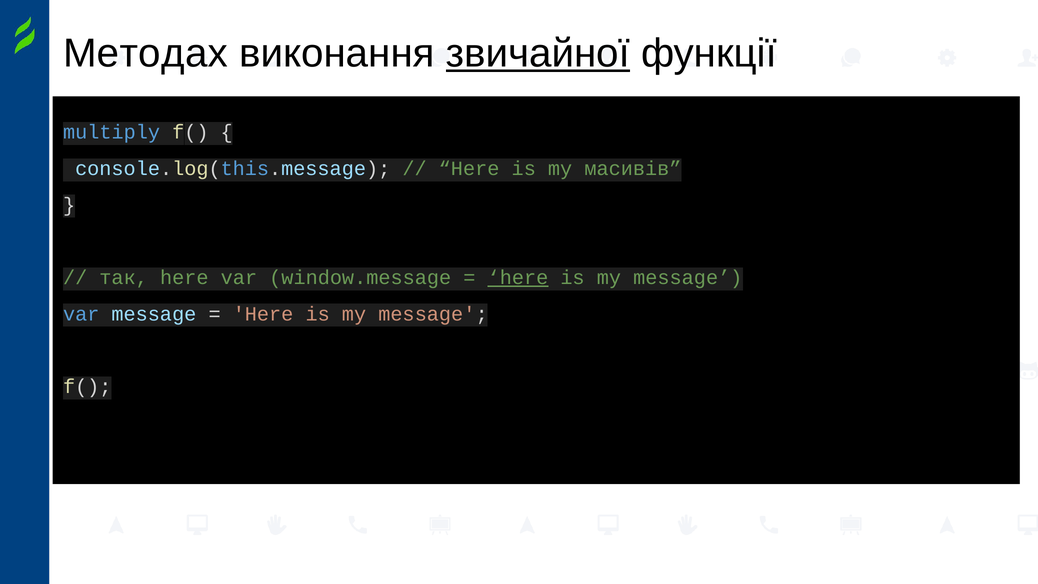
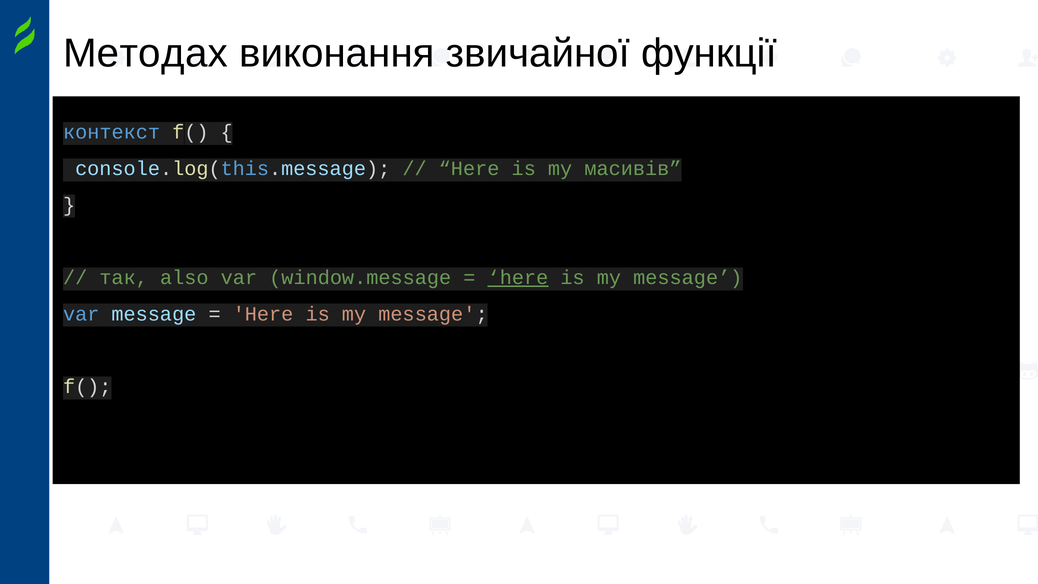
звичайної underline: present -> none
multiply: multiply -> контекст
так here: here -> also
